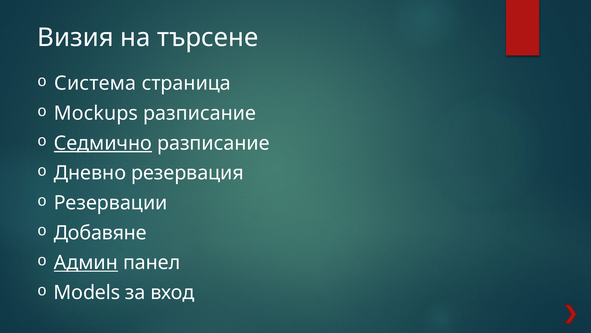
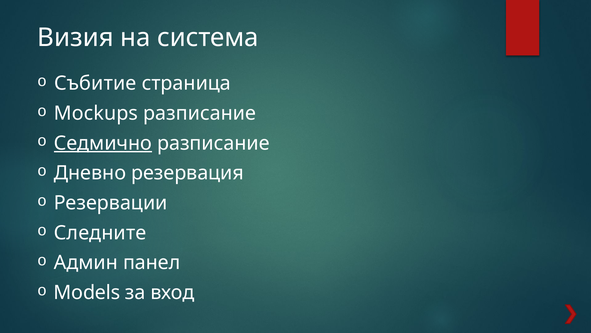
търсене: търсене -> система
Система: Система -> Събитие
Добавяне: Добавяне -> Следните
Админ underline: present -> none
